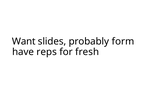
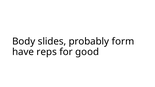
Want: Want -> Body
fresh: fresh -> good
